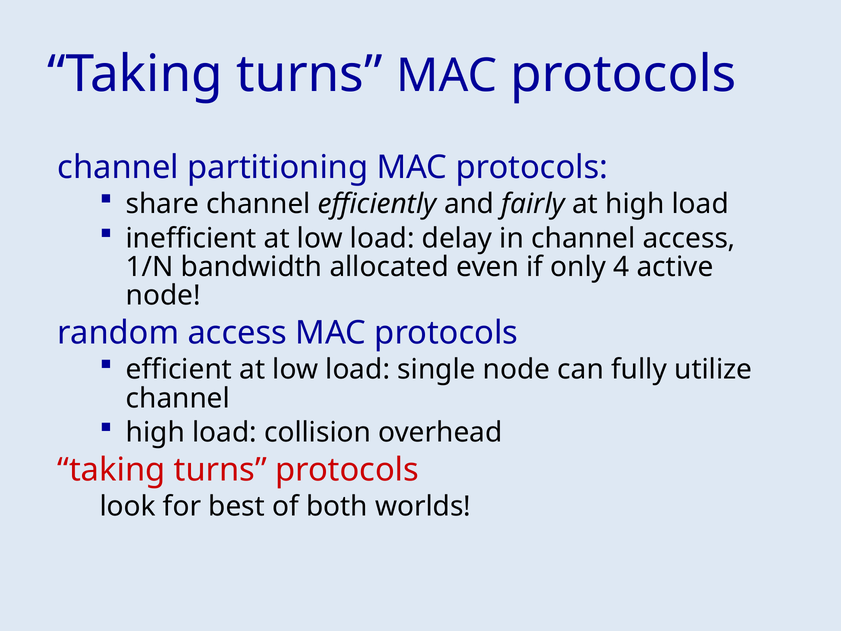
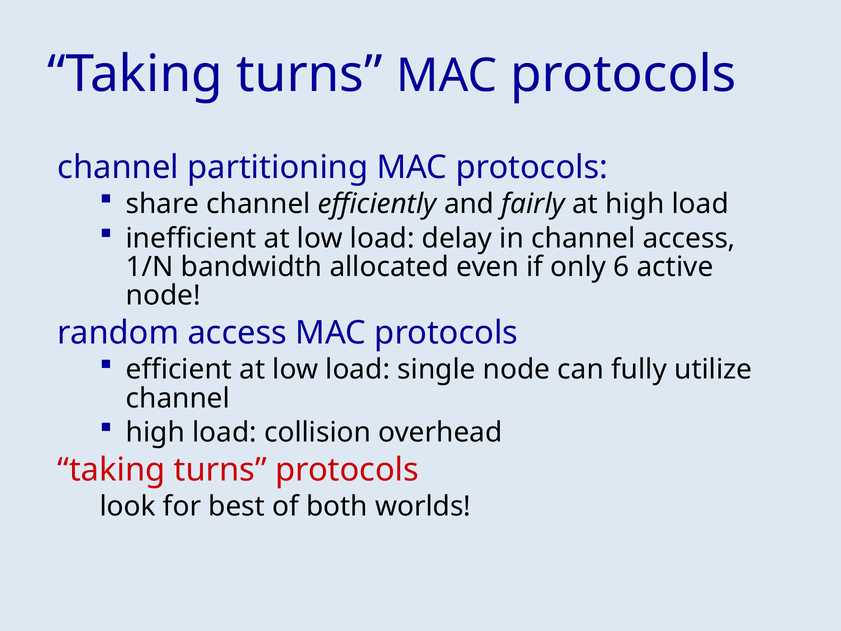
4: 4 -> 6
